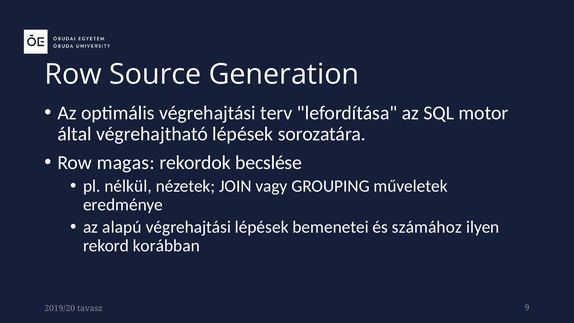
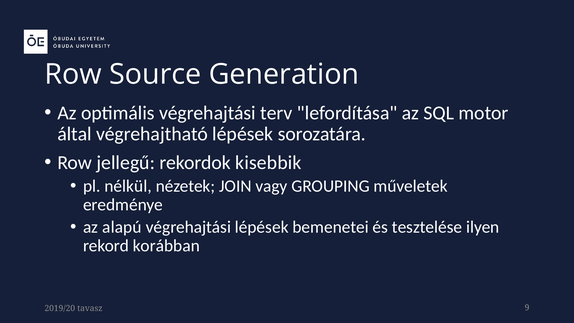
magas: magas -> jellegű
becslése: becslése -> kisebbik
számához: számához -> tesztelése
